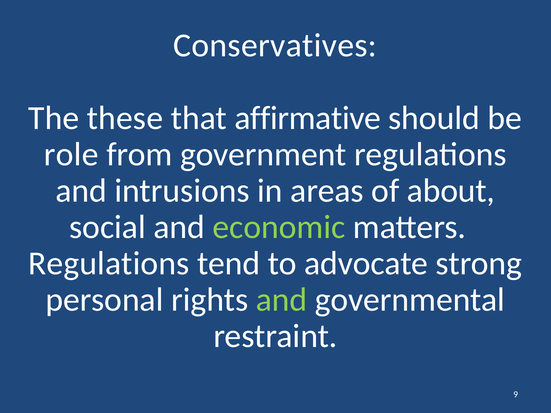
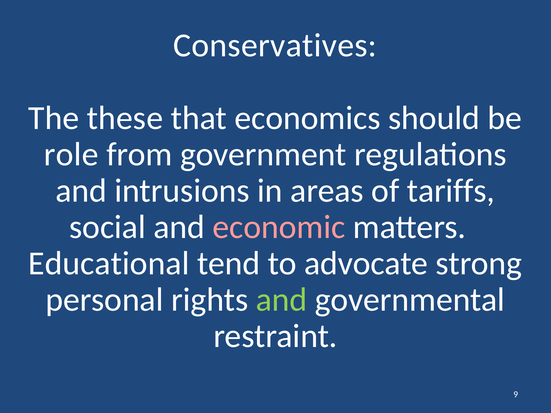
affirmative: affirmative -> economics
about: about -> tariffs
economic colour: light green -> pink
Regulations at (109, 264): Regulations -> Educational
